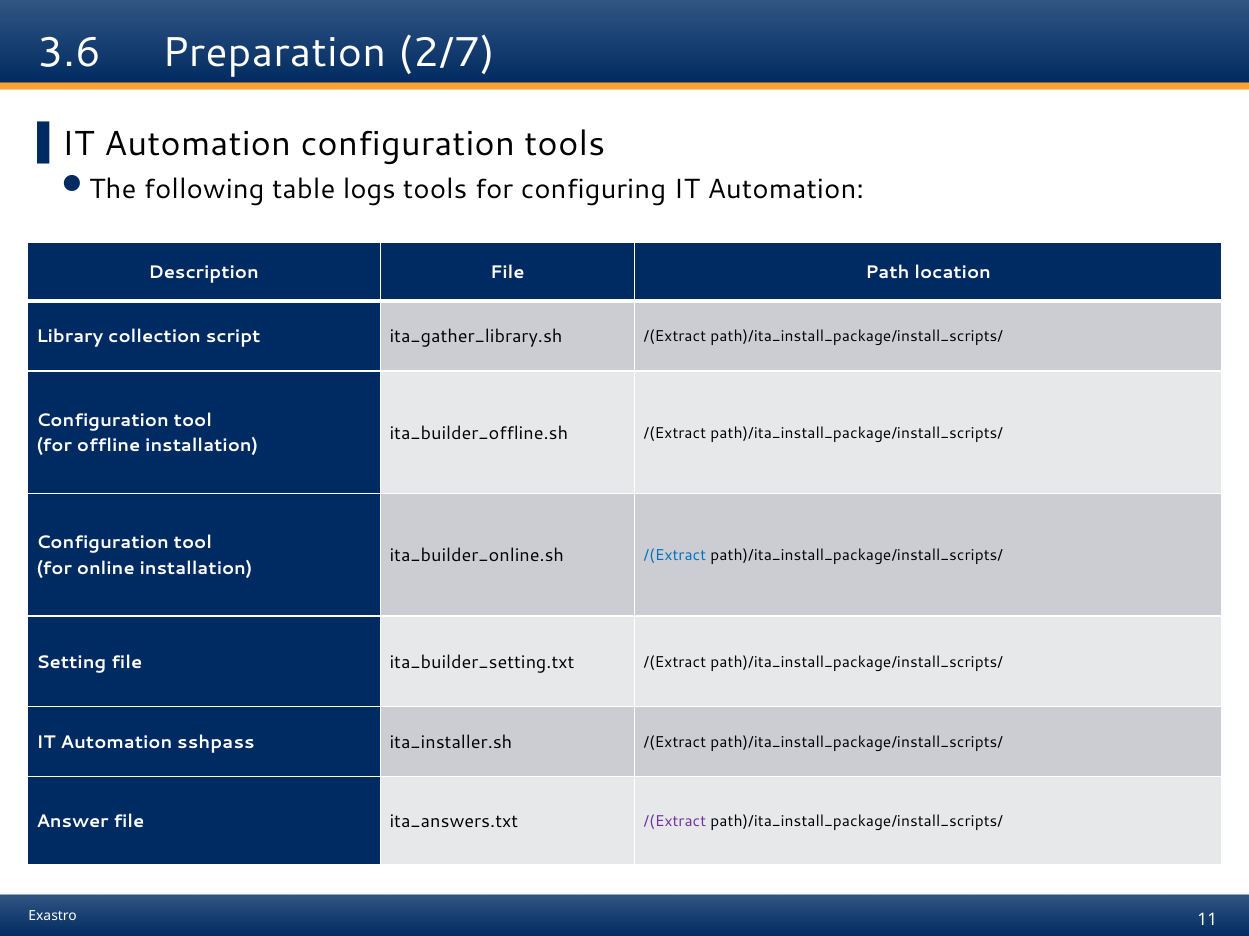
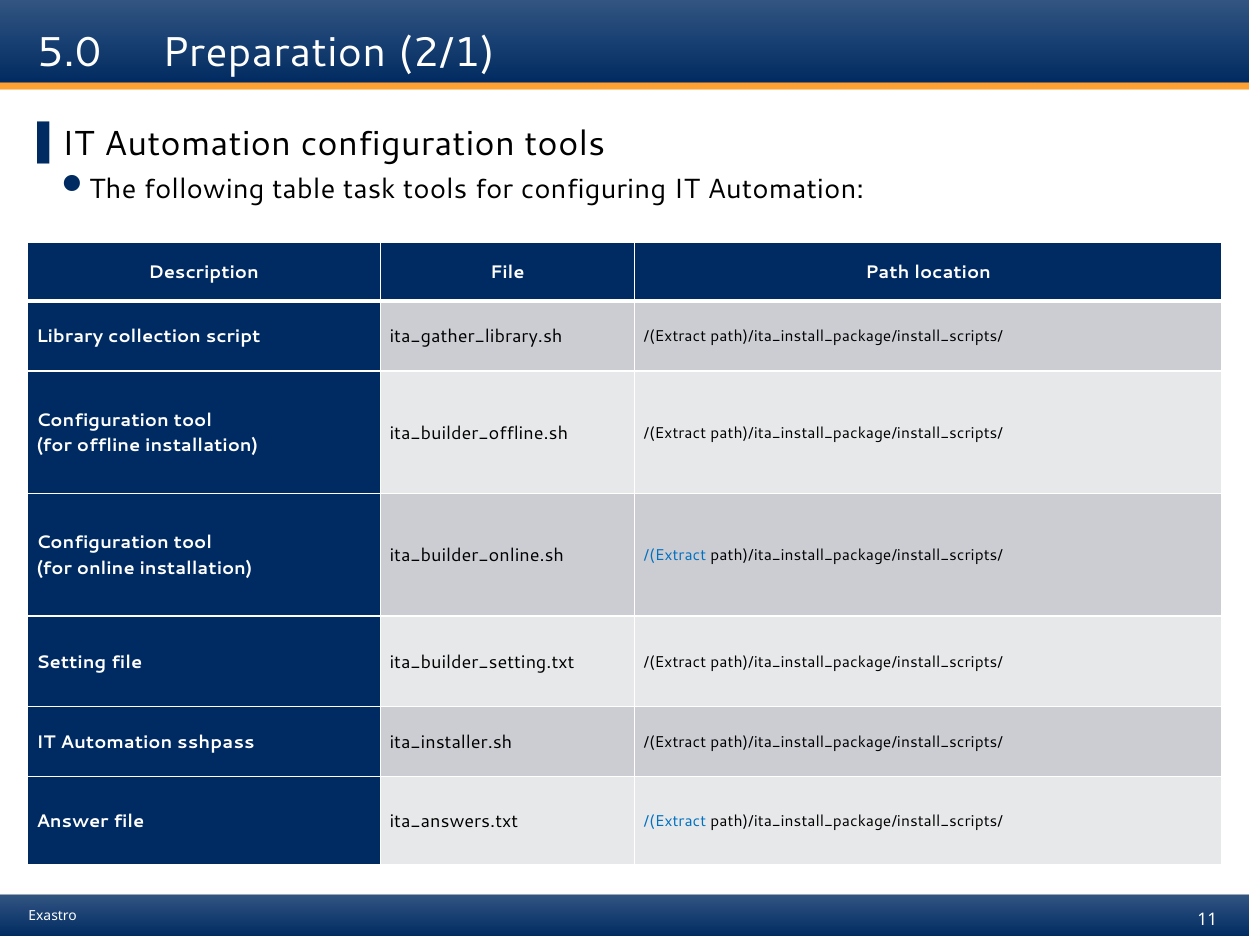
3.6: 3.6 -> 5.0
2/7: 2/7 -> 2/1
logs: logs -> task
/(Extract at (675, 822) colour: purple -> blue
